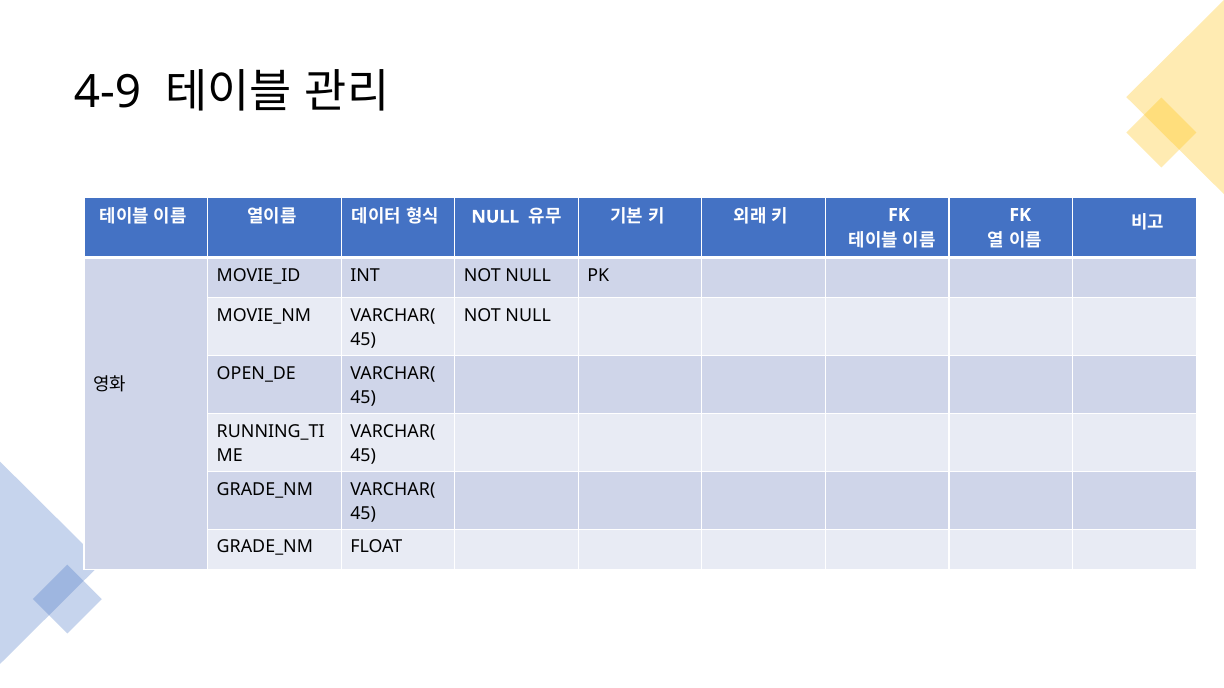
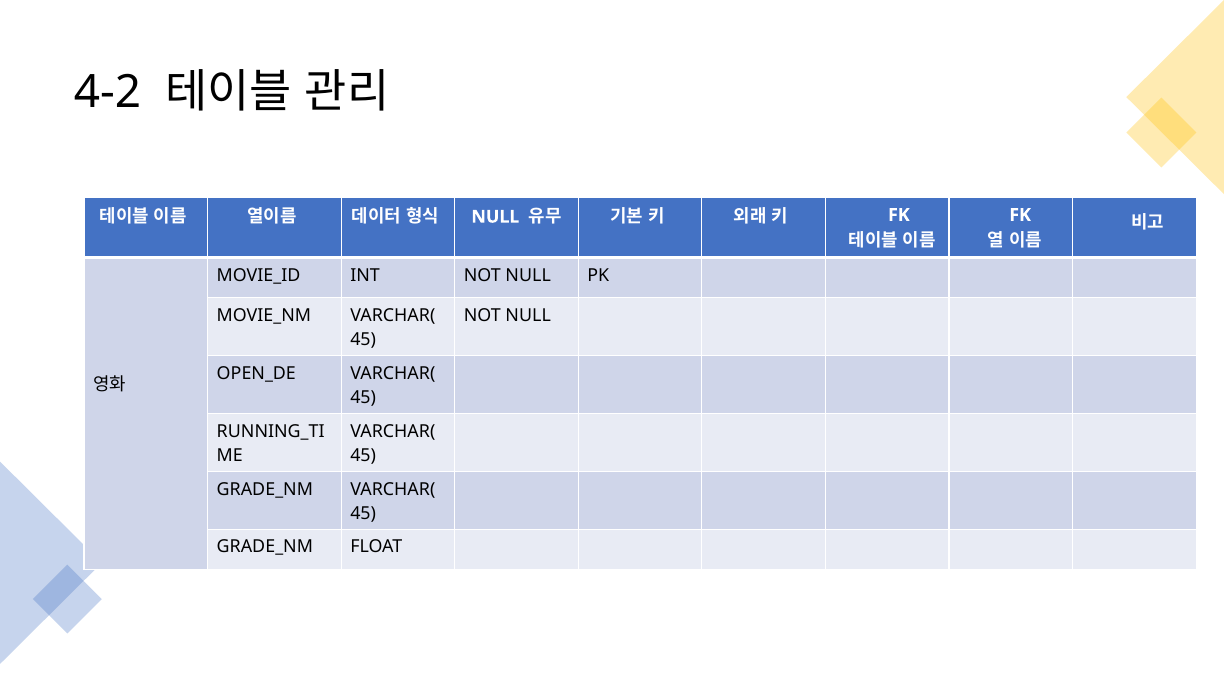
4-9: 4-9 -> 4-2
